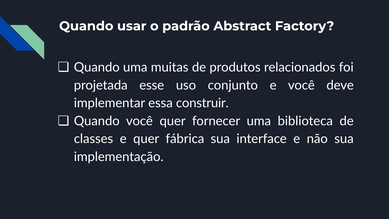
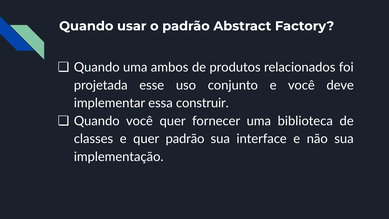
muitas: muitas -> ambos
quer fábrica: fábrica -> padrão
